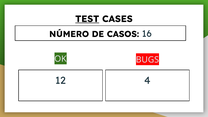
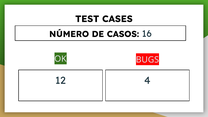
TEST underline: present -> none
